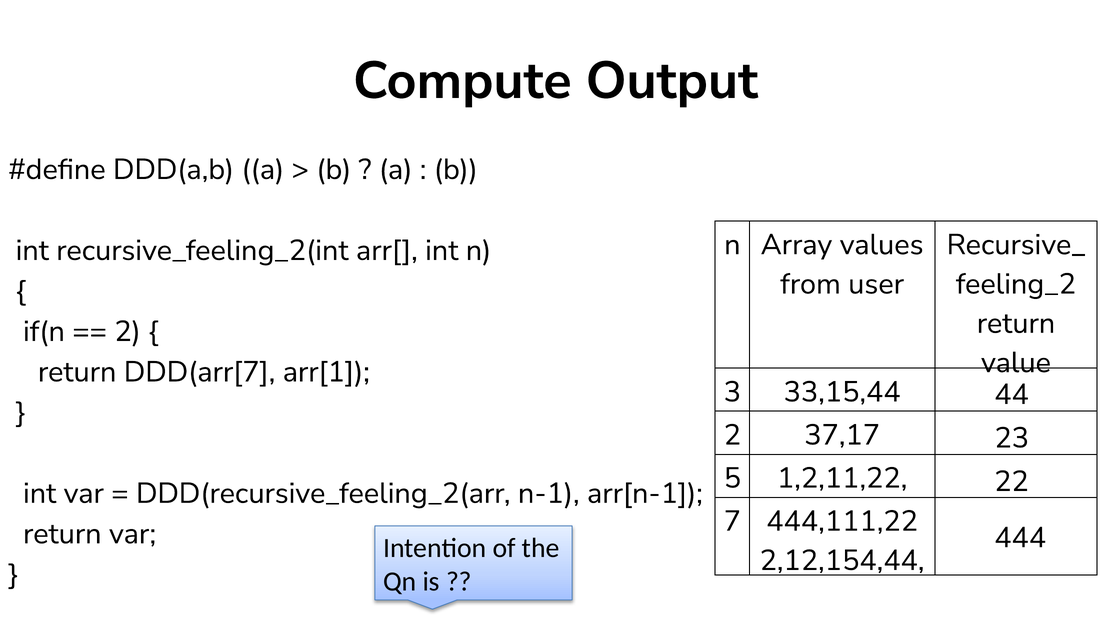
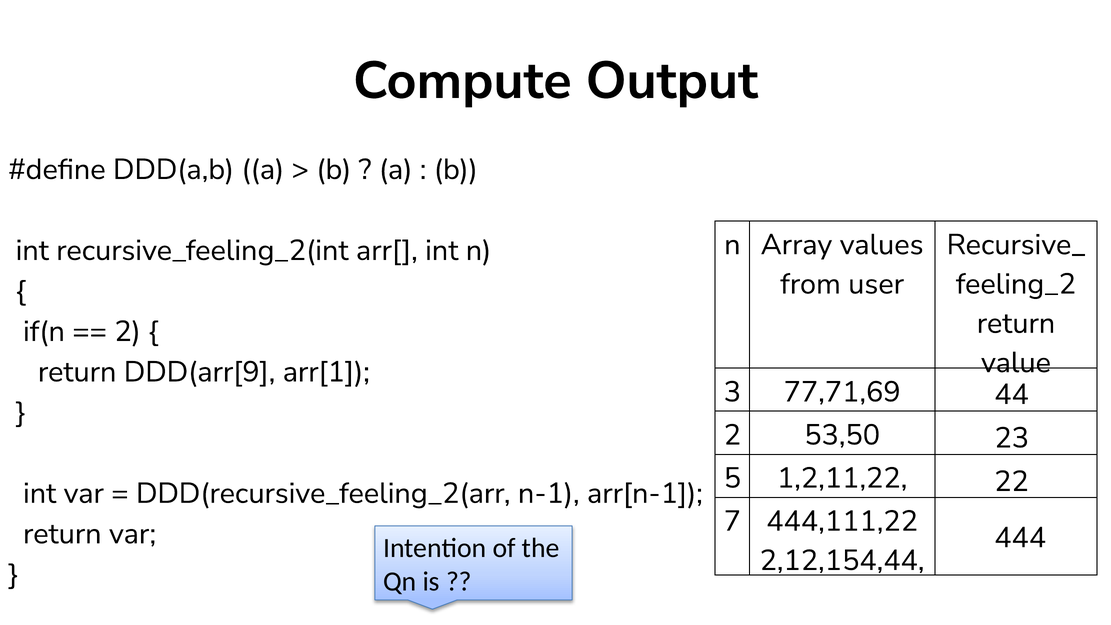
DDD(arr[7: DDD(arr[7 -> DDD(arr[9
33,15,44: 33,15,44 -> 77,71,69
37,17: 37,17 -> 53,50
